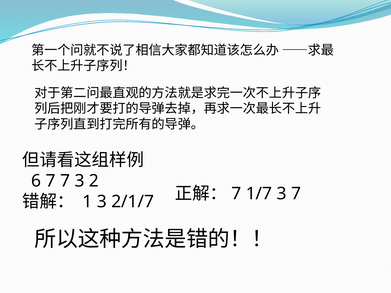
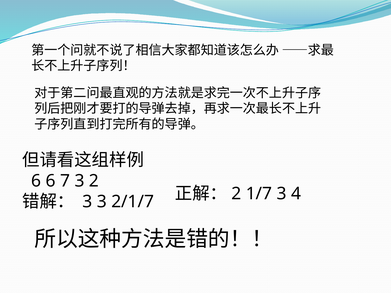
6 7: 7 -> 6
7 at (236, 194): 7 -> 2
3 7: 7 -> 4
1 at (87, 202): 1 -> 3
